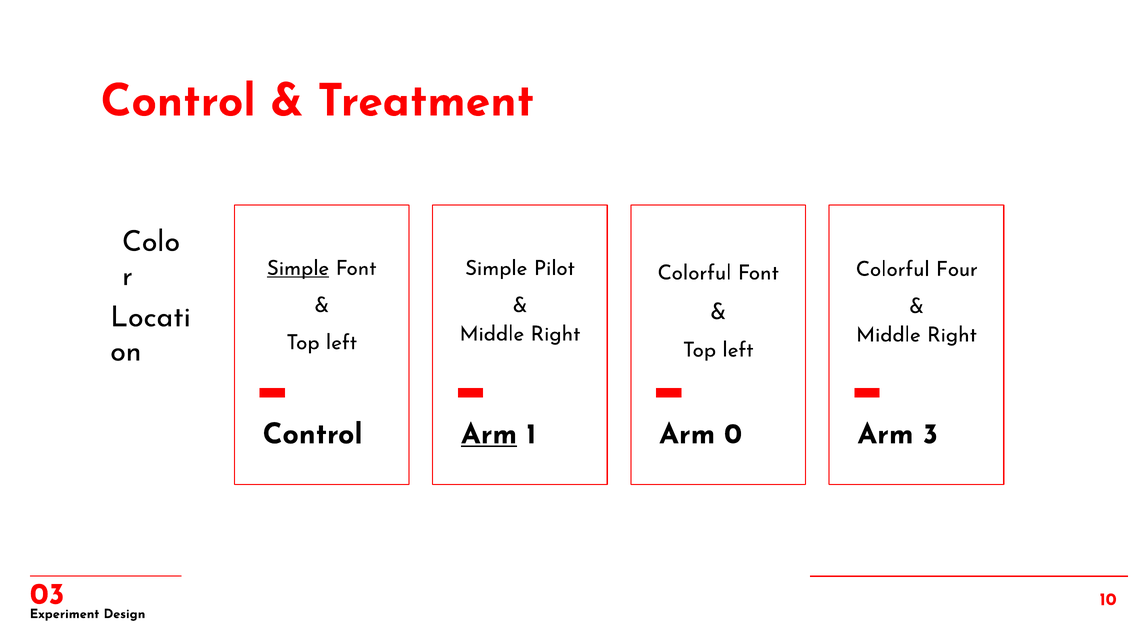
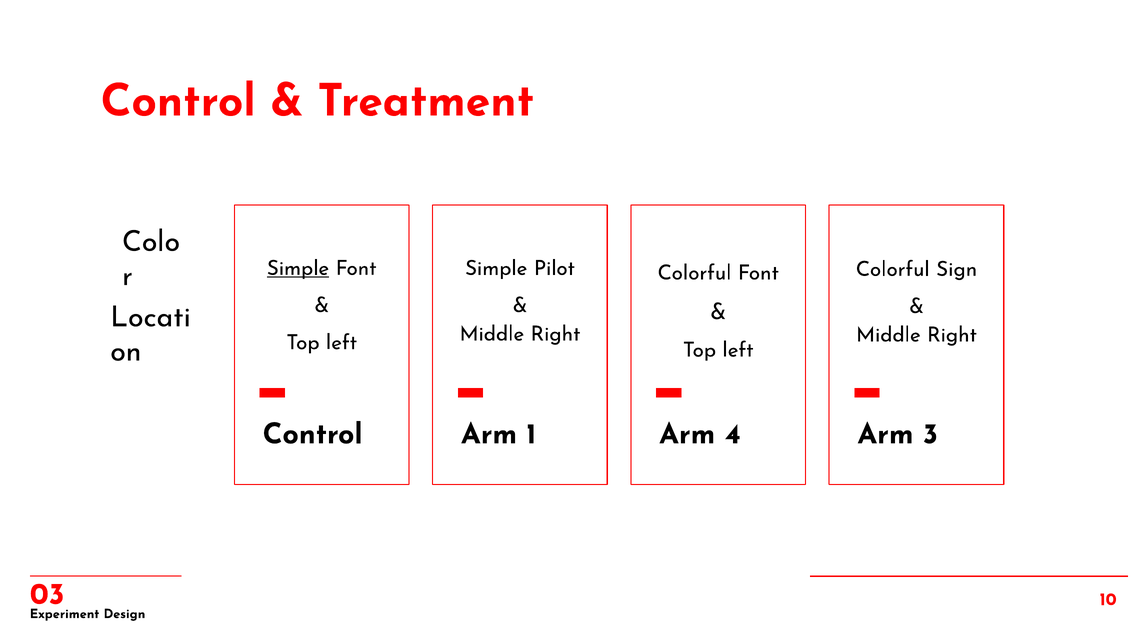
Four: Four -> Sign
Arm at (489, 434) underline: present -> none
0: 0 -> 4
